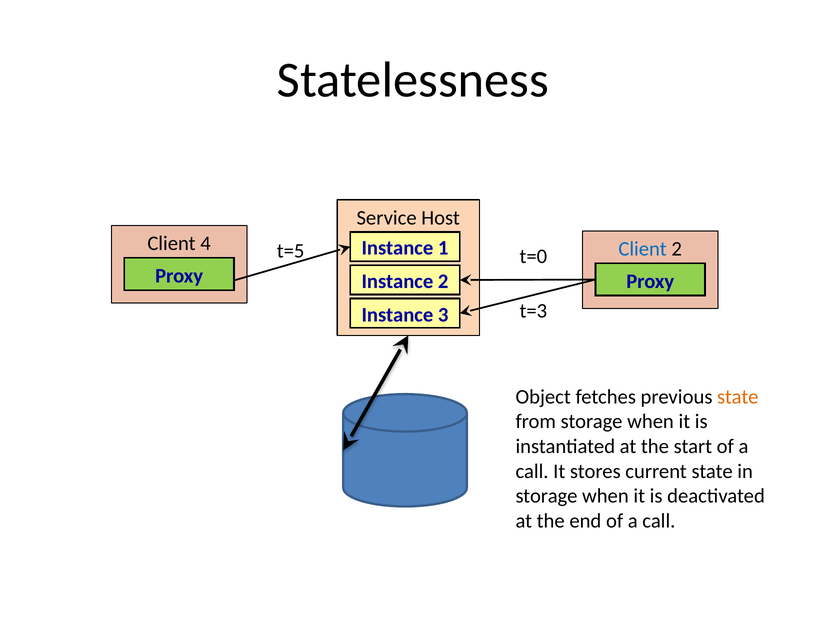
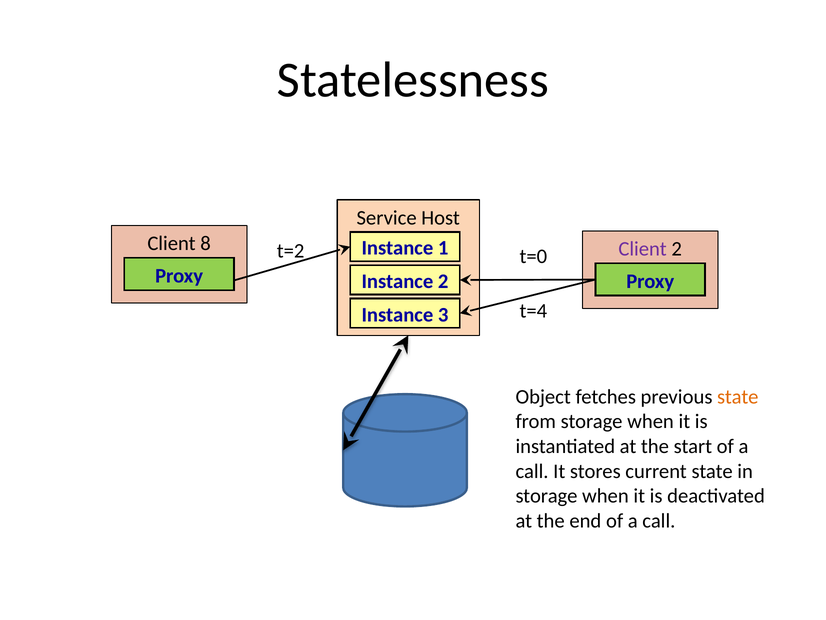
4: 4 -> 8
Client at (643, 249) colour: blue -> purple
t=5: t=5 -> t=2
t=3: t=3 -> t=4
